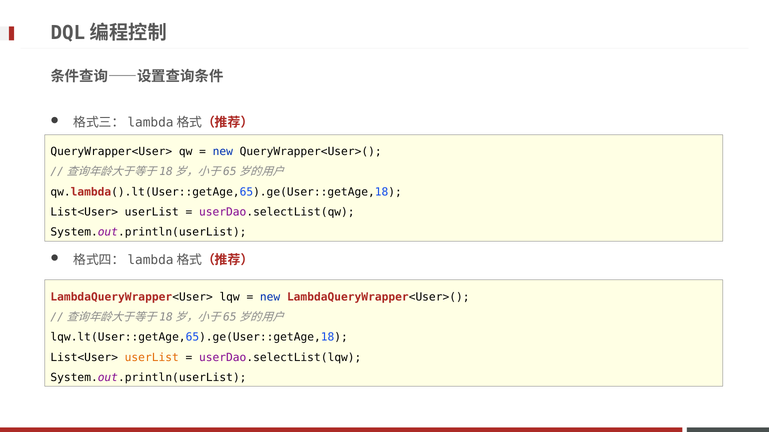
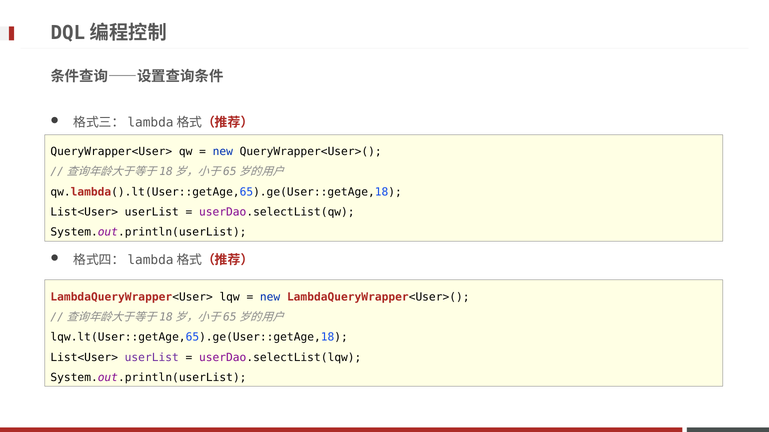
userList at (152, 358) colour: orange -> purple
